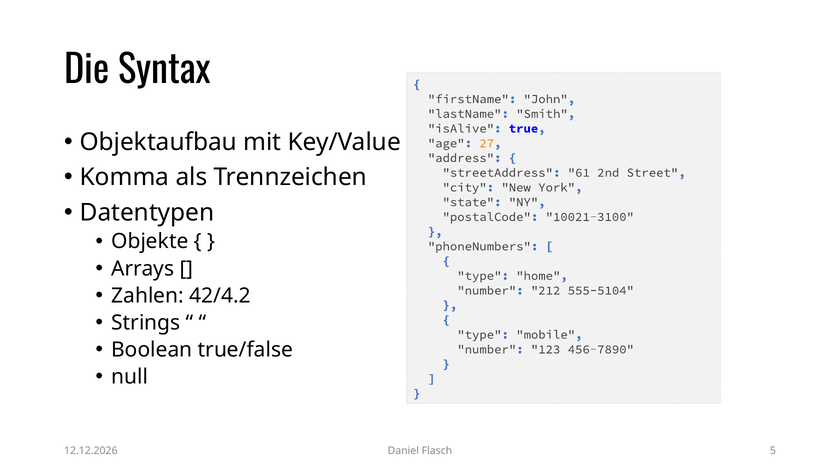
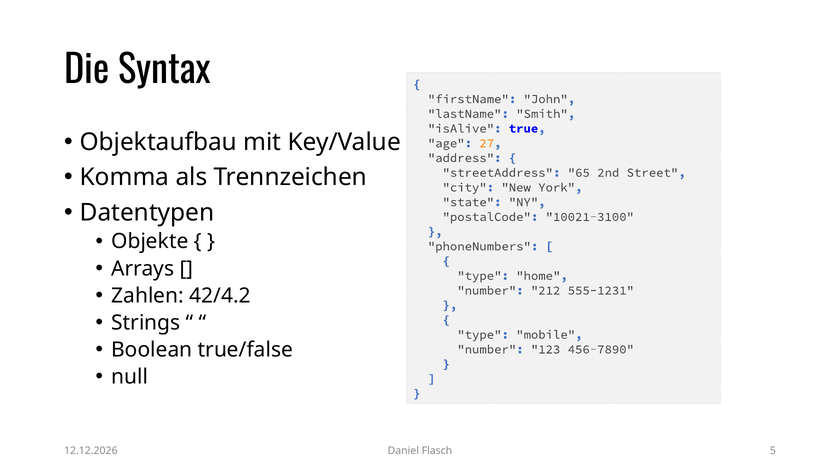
61: 61 -> 65
555-5104: 555-5104 -> 555-1231
